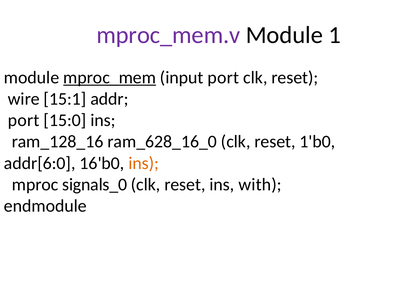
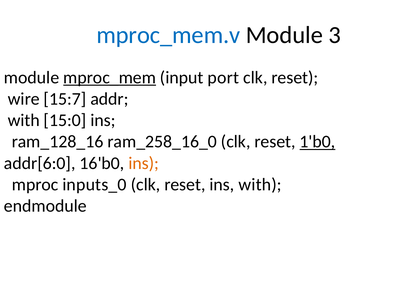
mproc_mem.v colour: purple -> blue
1: 1 -> 3
15:1: 15:1 -> 15:7
port at (24, 120): port -> with
ram_628_16_0: ram_628_16_0 -> ram_258_16_0
1'b0 underline: none -> present
signals_0: signals_0 -> inputs_0
